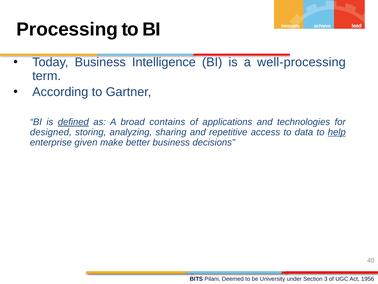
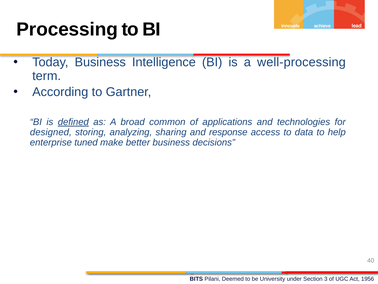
contains: contains -> common
repetitive: repetitive -> response
help underline: present -> none
given: given -> tuned
